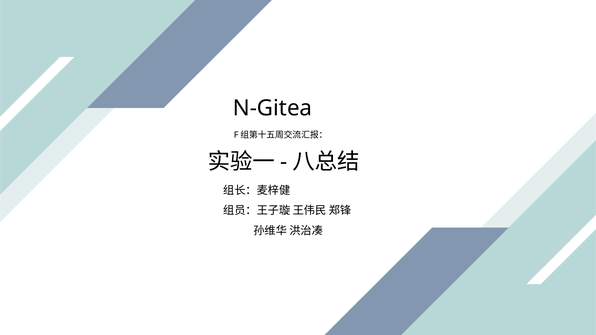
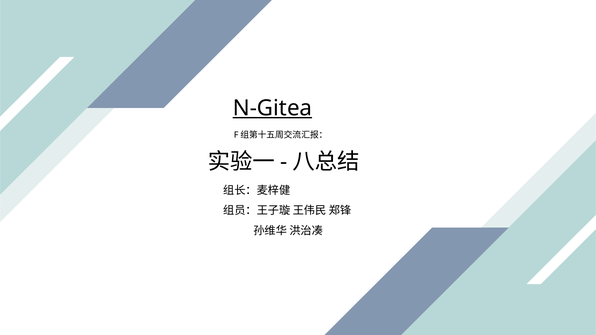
N-Gitea underline: none -> present
